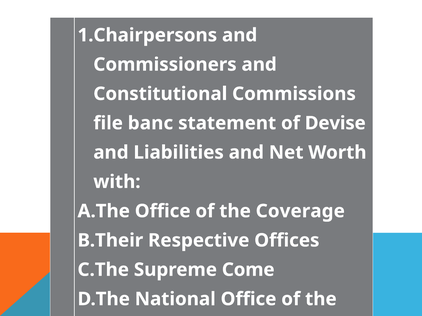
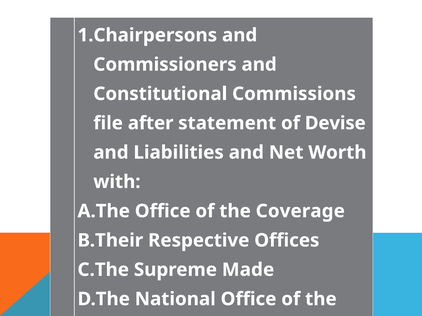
banc: banc -> after
Come: Come -> Made
